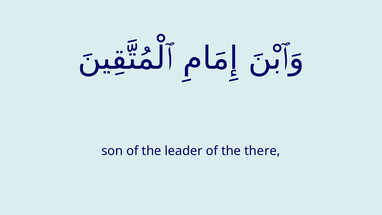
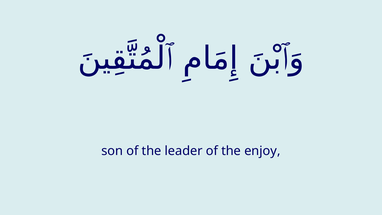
there: there -> enjoy
